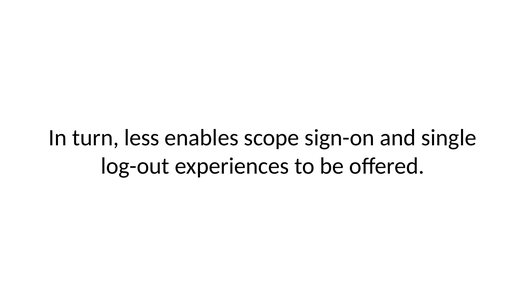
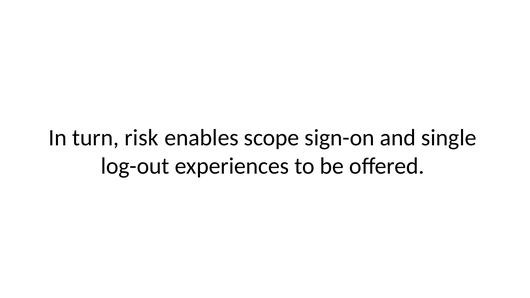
less: less -> risk
